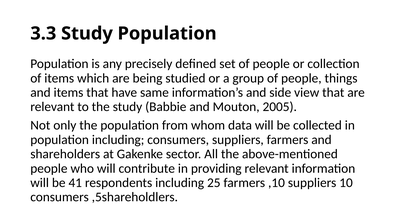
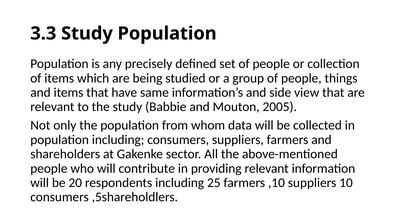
41: 41 -> 20
